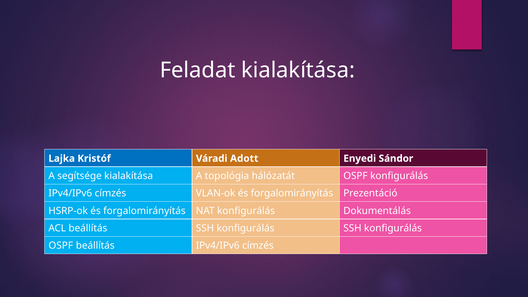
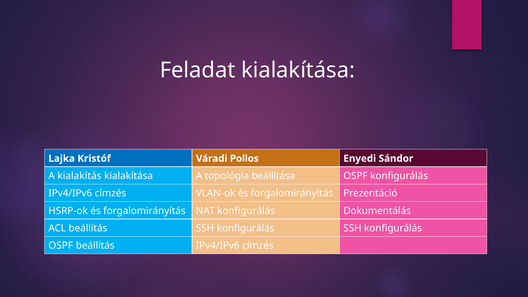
Adott: Adott -> Pollos
segítsége: segítsége -> kialakítás
hálózatát: hálózatát -> beállítása
